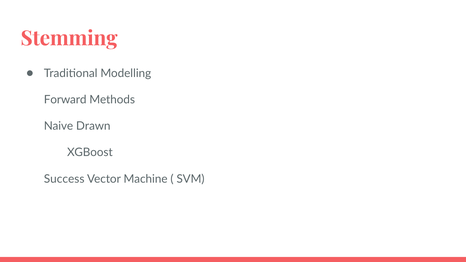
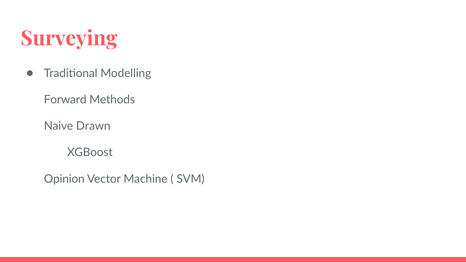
Stemming: Stemming -> Surveying
Success: Success -> Opinion
